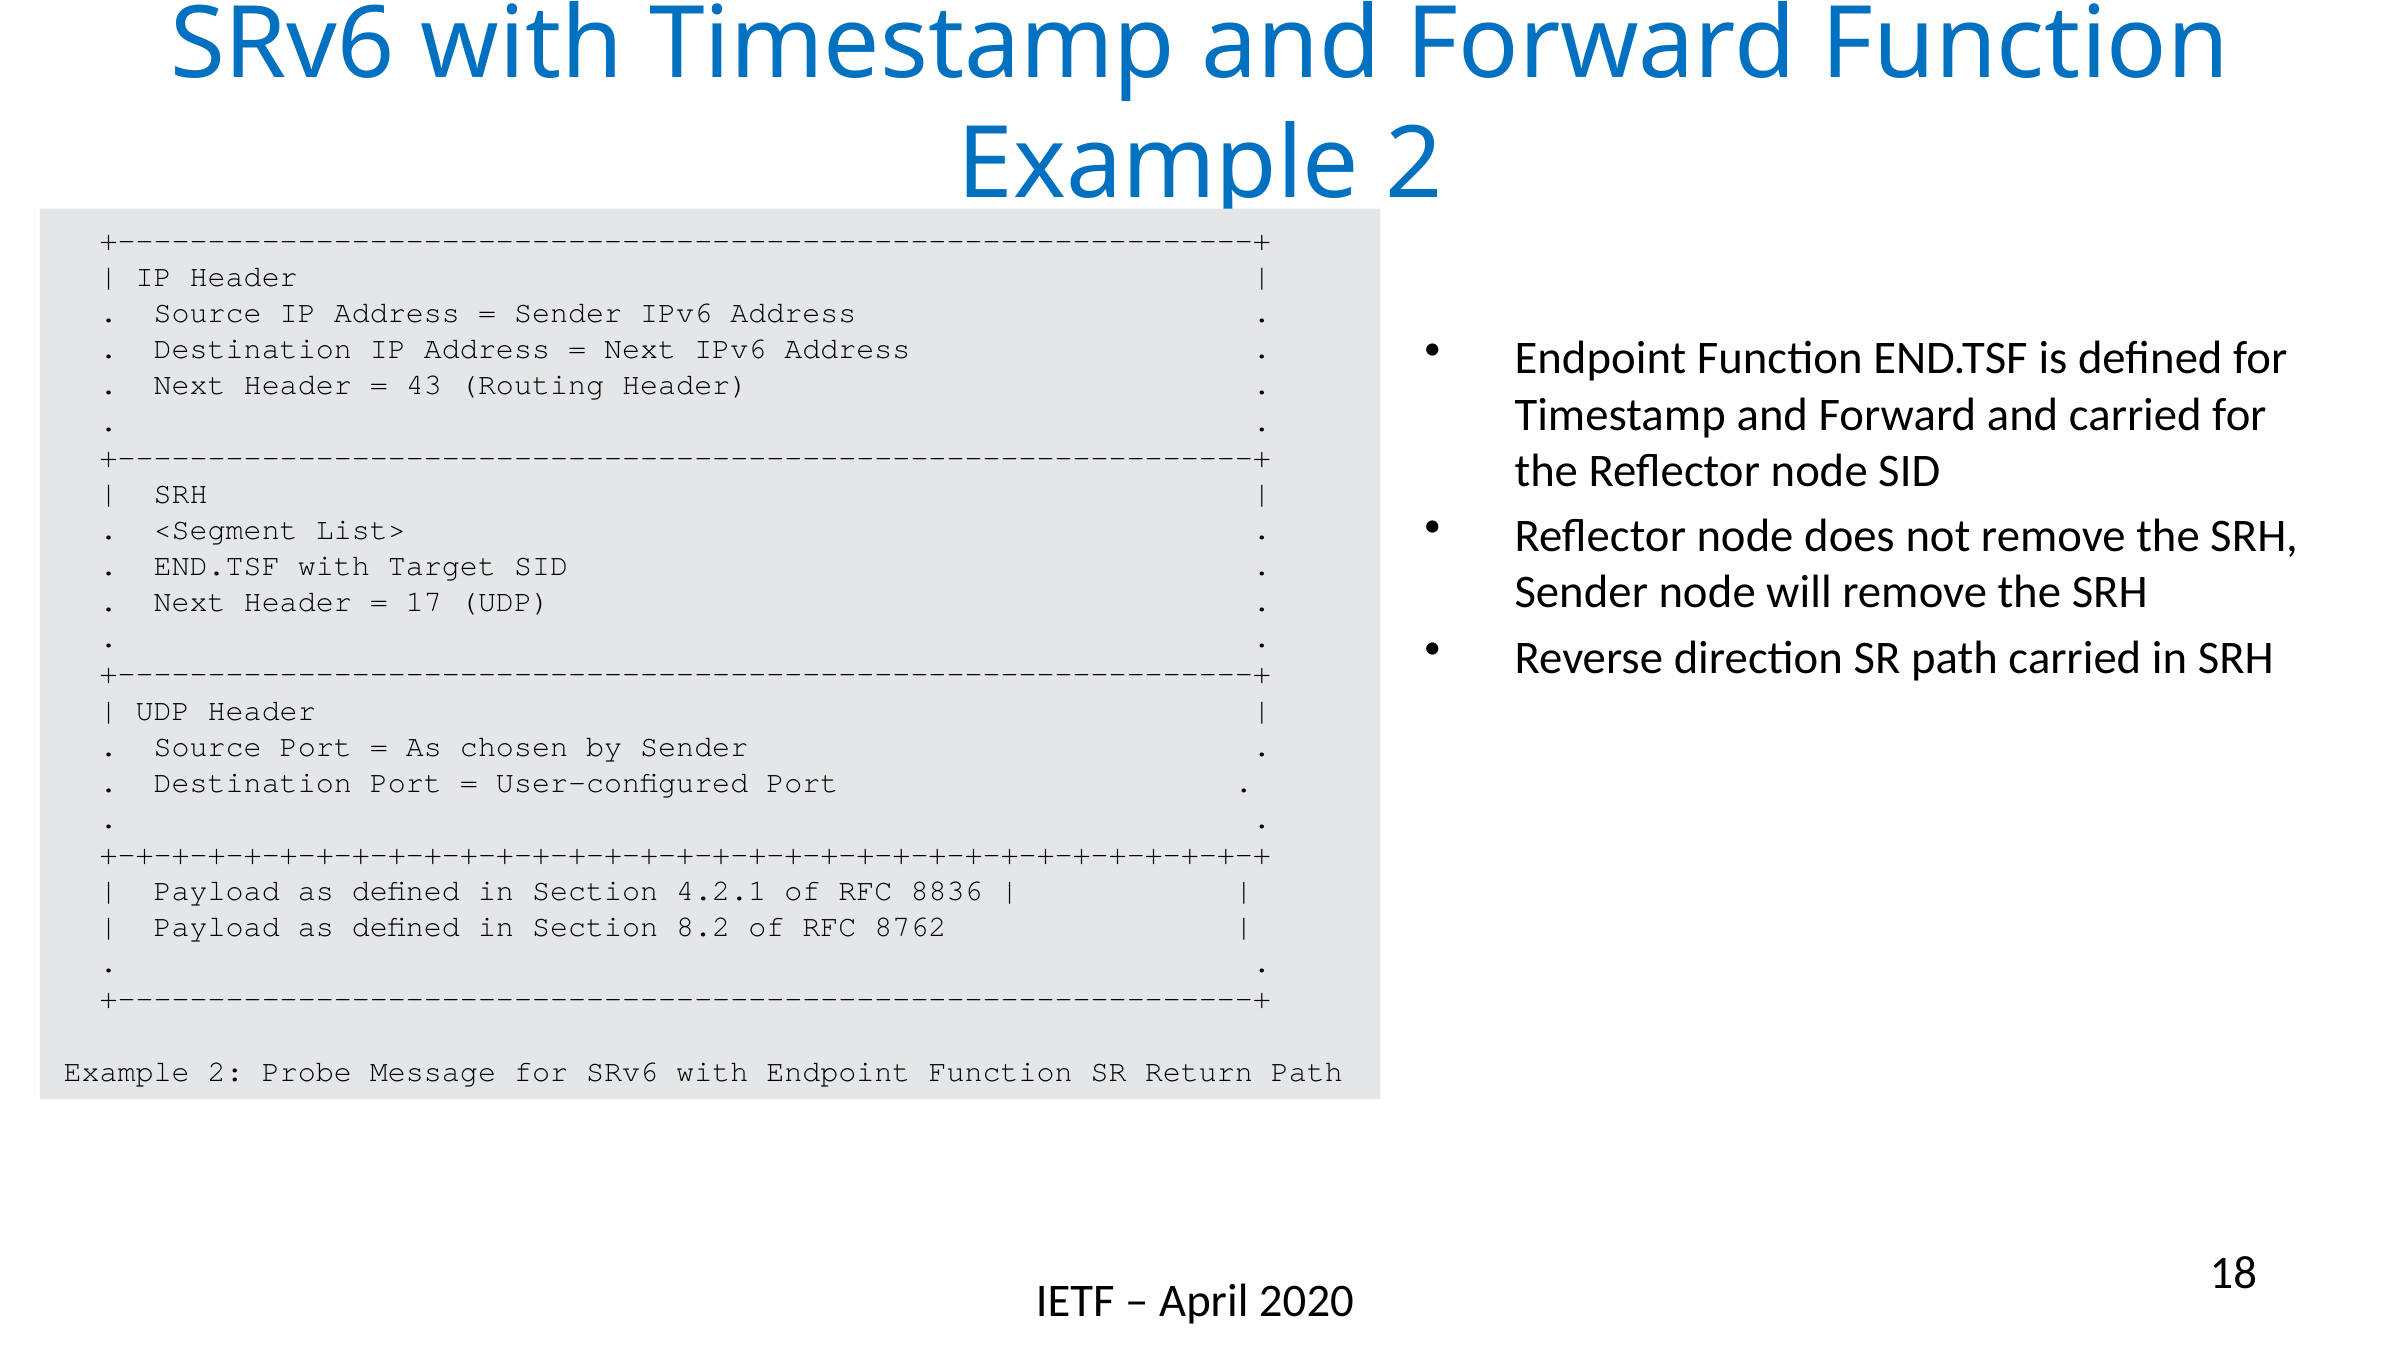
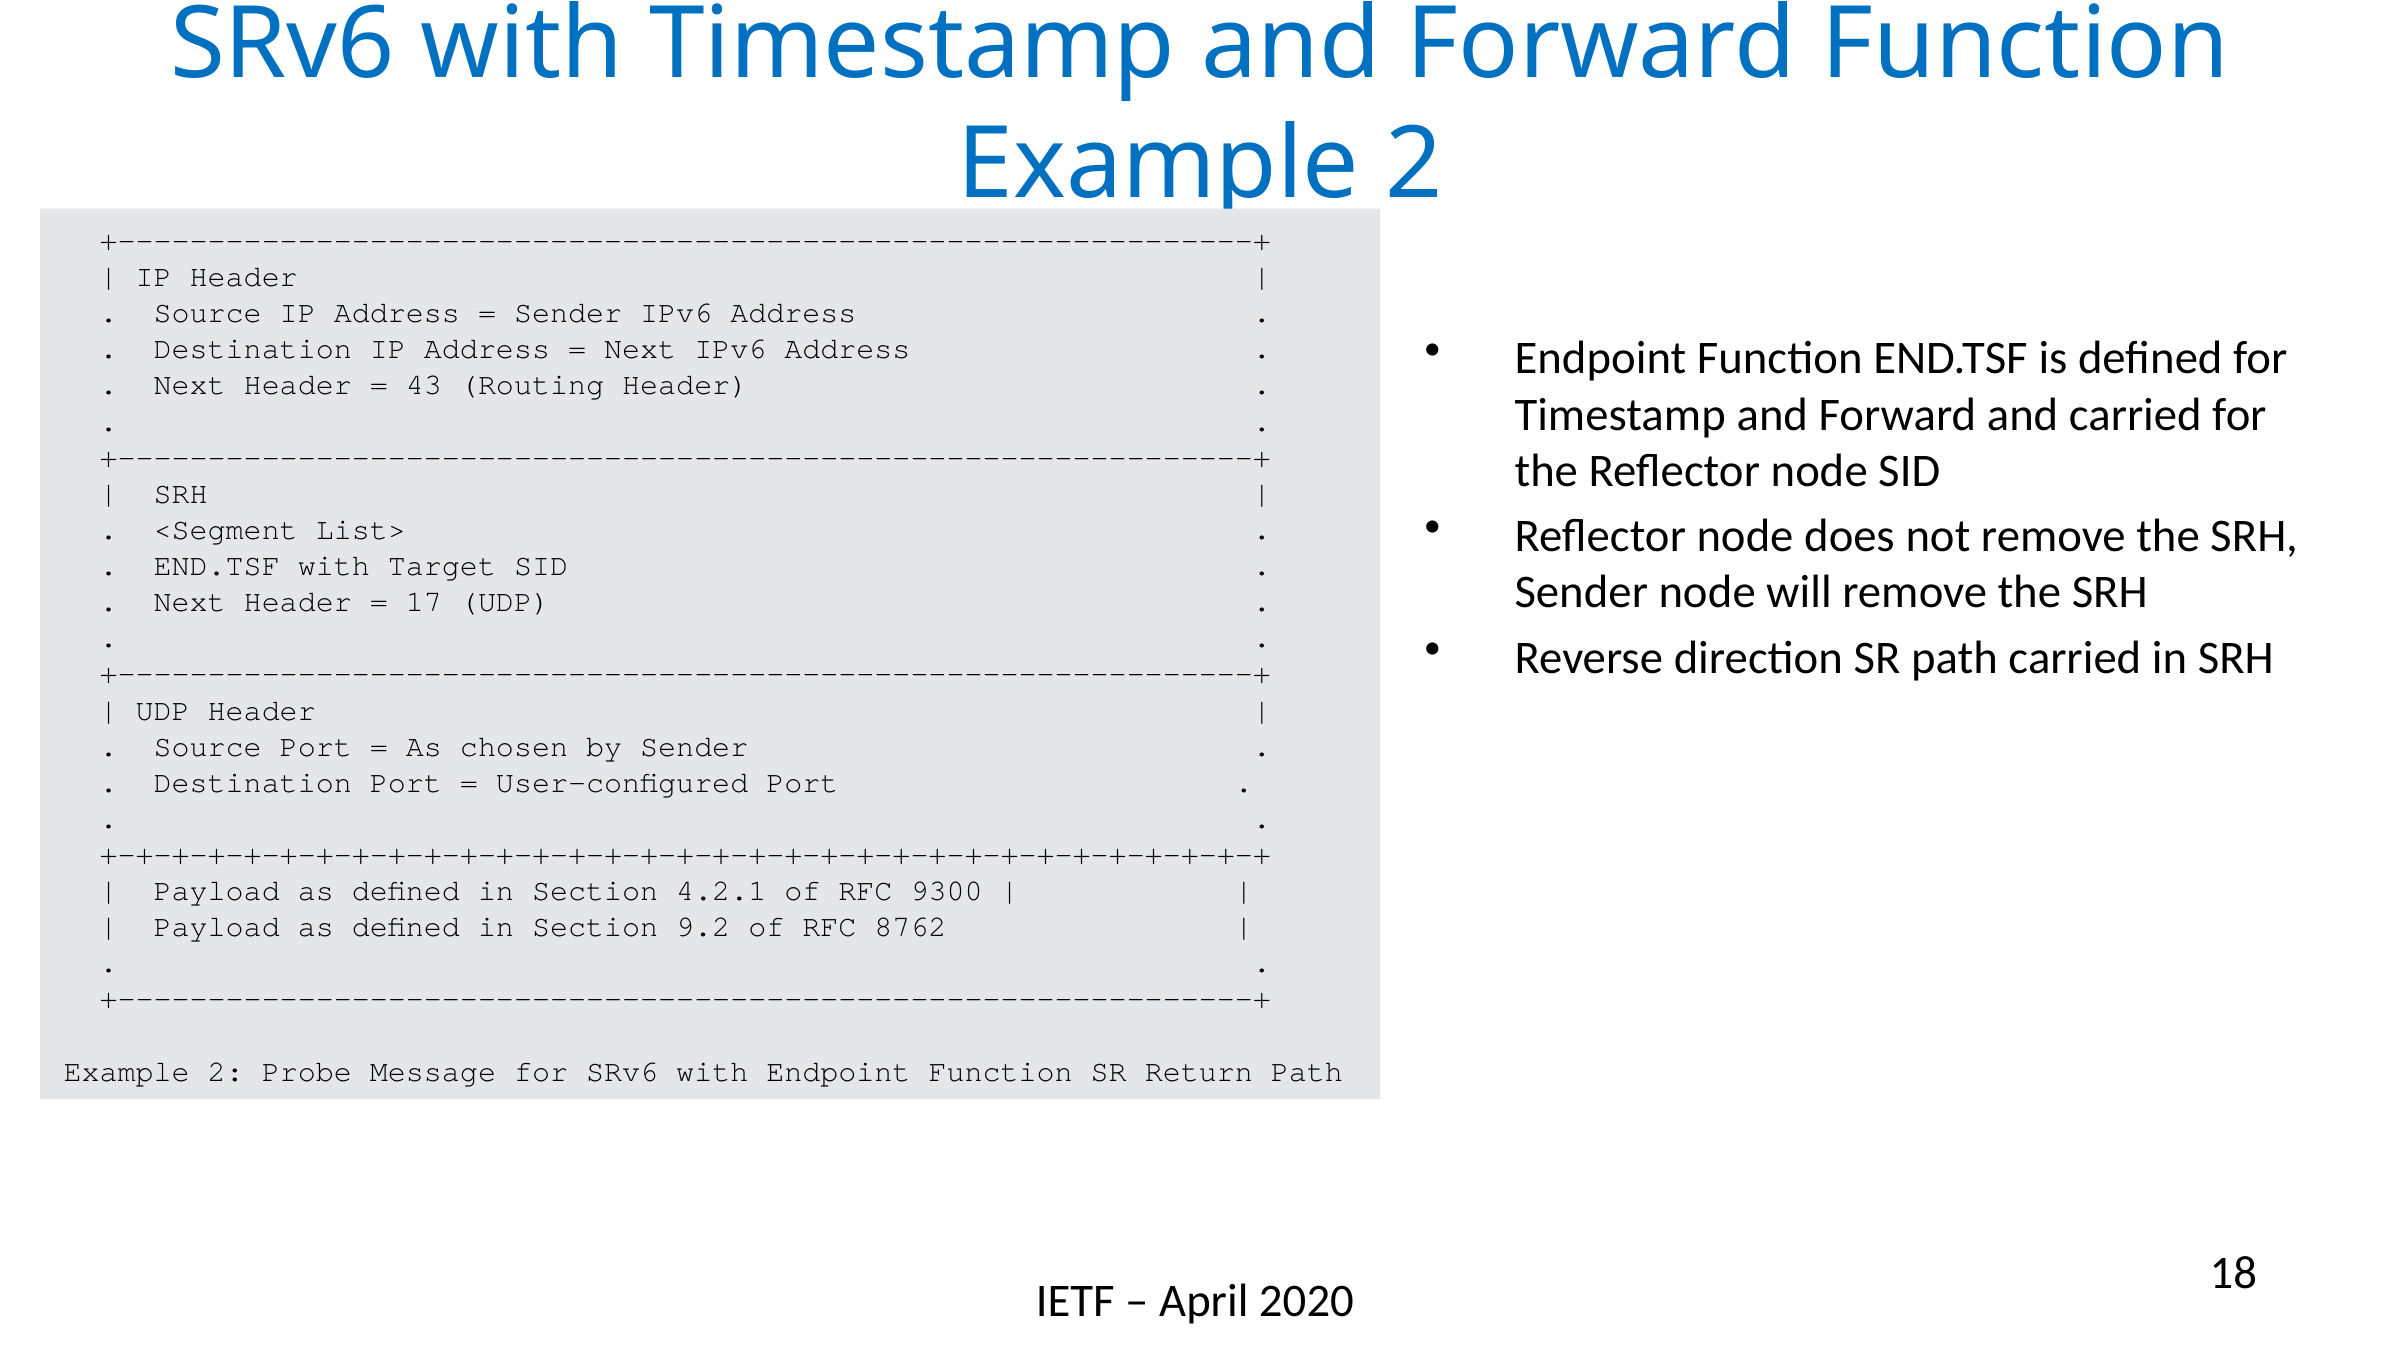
8836: 8836 -> 9300
8.2: 8.2 -> 9.2
